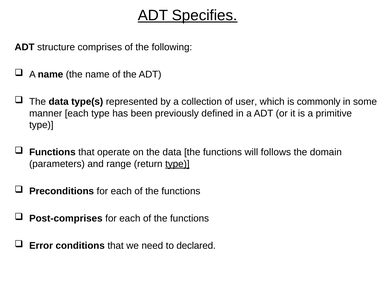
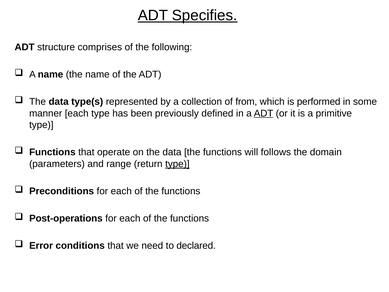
user: user -> from
commonly: commonly -> performed
ADT at (264, 113) underline: none -> present
Post-comprises: Post-comprises -> Post-operations
